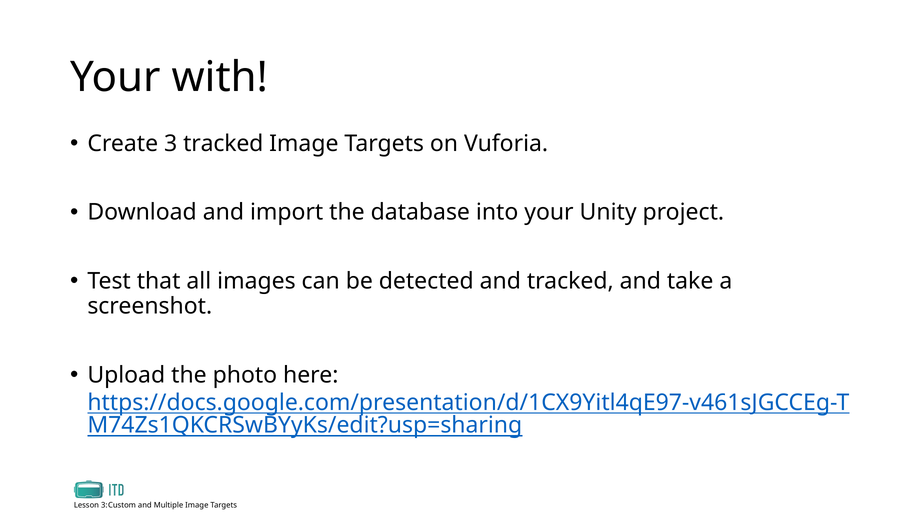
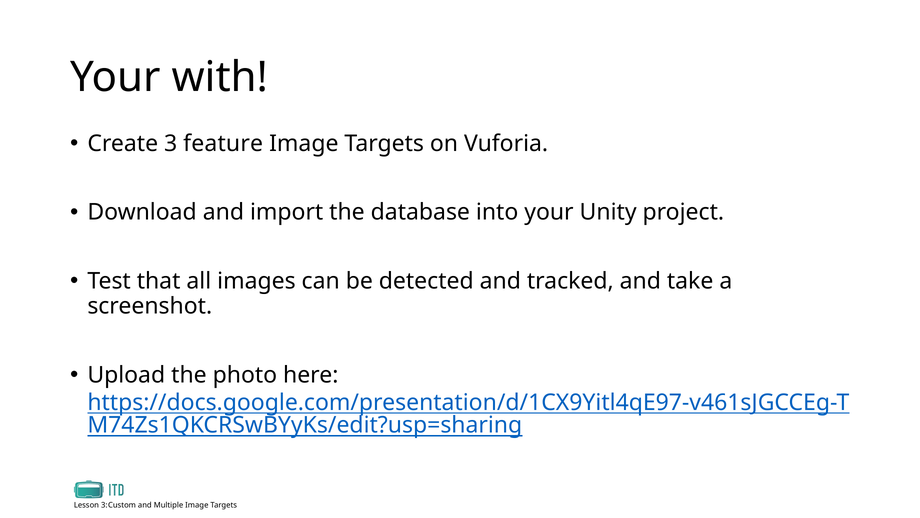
3 tracked: tracked -> feature
